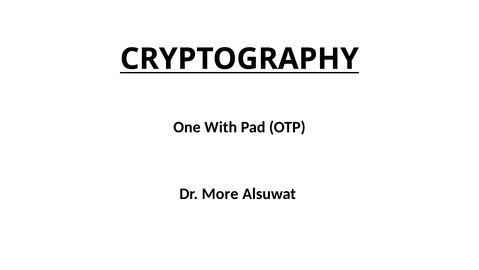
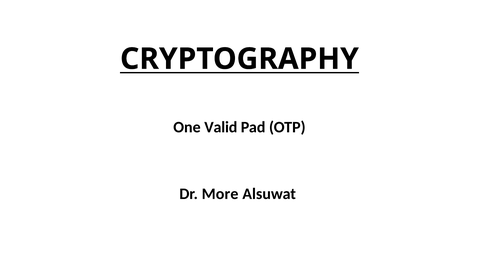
With: With -> Valid
